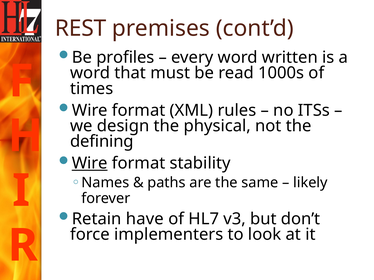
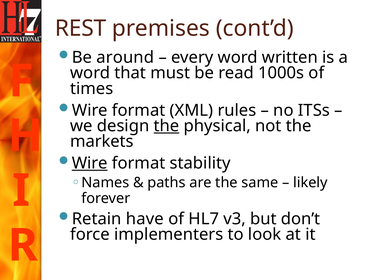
profiles: profiles -> around
the at (166, 126) underline: none -> present
defining: defining -> markets
